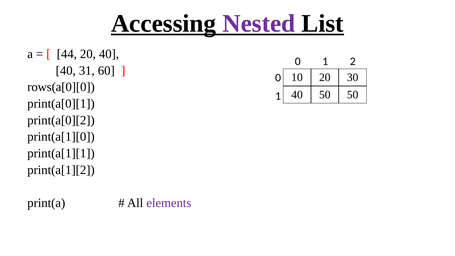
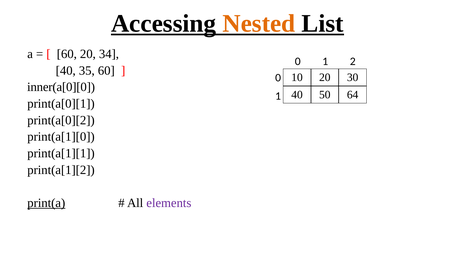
Nested colour: purple -> orange
44 at (67, 54): 44 -> 60
20 40: 40 -> 34
31: 31 -> 35
rows(a[0][0: rows(a[0][0 -> inner(a[0][0
50 50: 50 -> 64
print(a underline: none -> present
